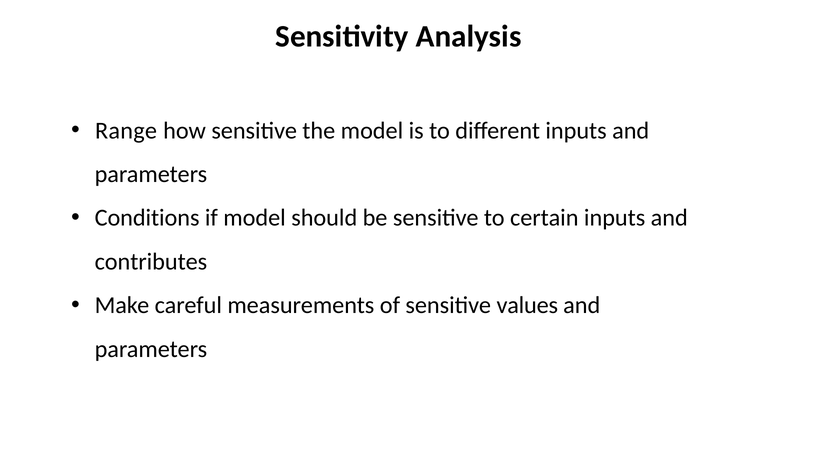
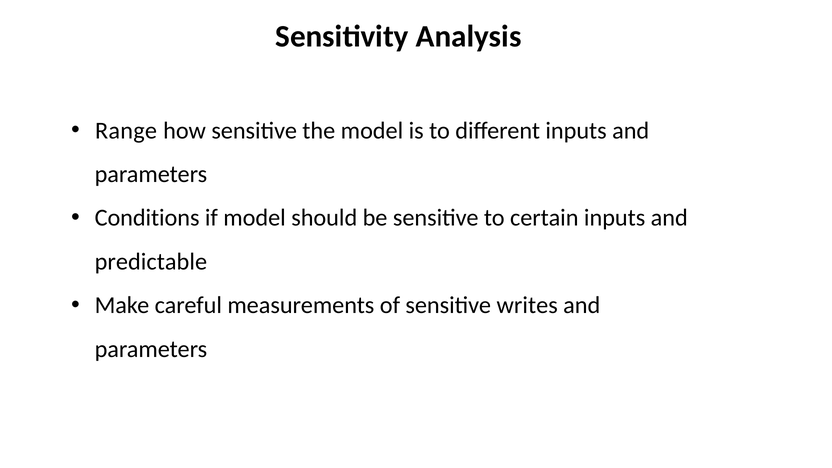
contributes: contributes -> predictable
values: values -> writes
